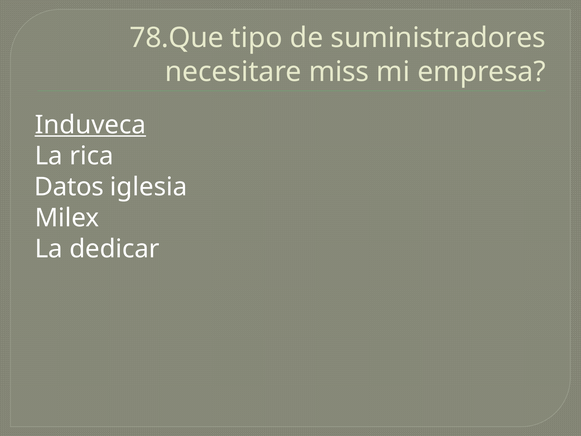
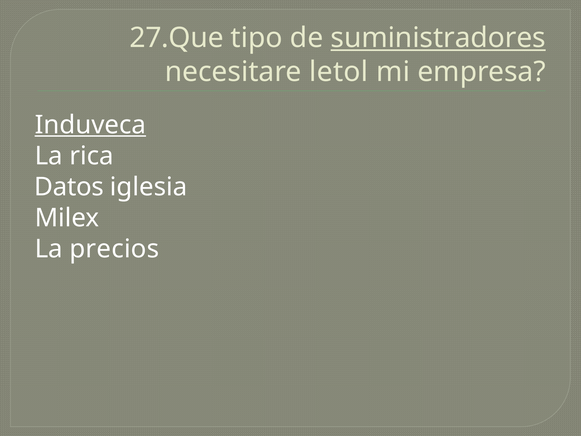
78.Que: 78.Que -> 27.Que
suministradores underline: none -> present
miss: miss -> letol
dedicar: dedicar -> precios
